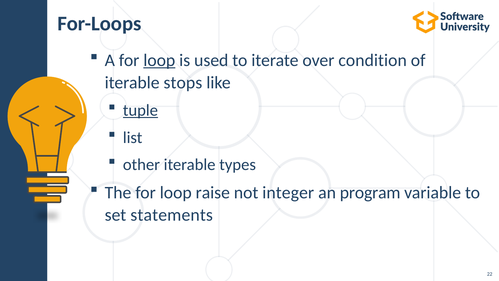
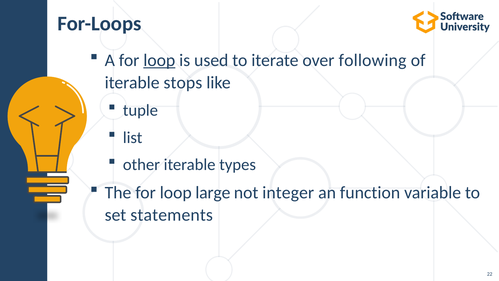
condition: condition -> following
tuple underline: present -> none
raise: raise -> large
program: program -> function
